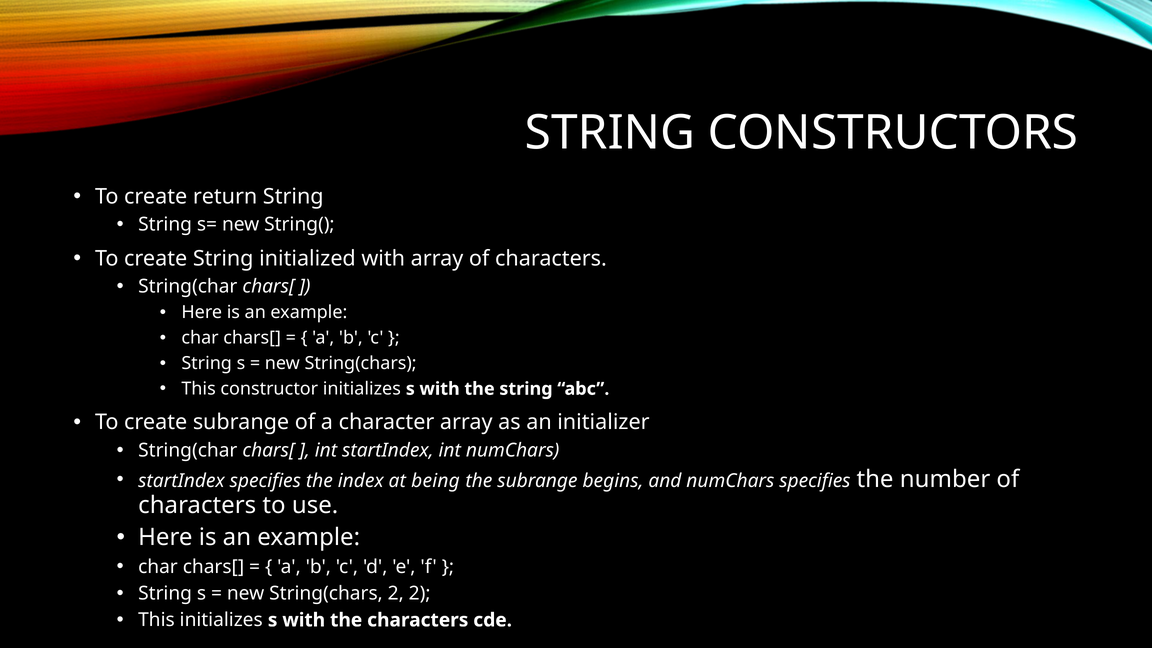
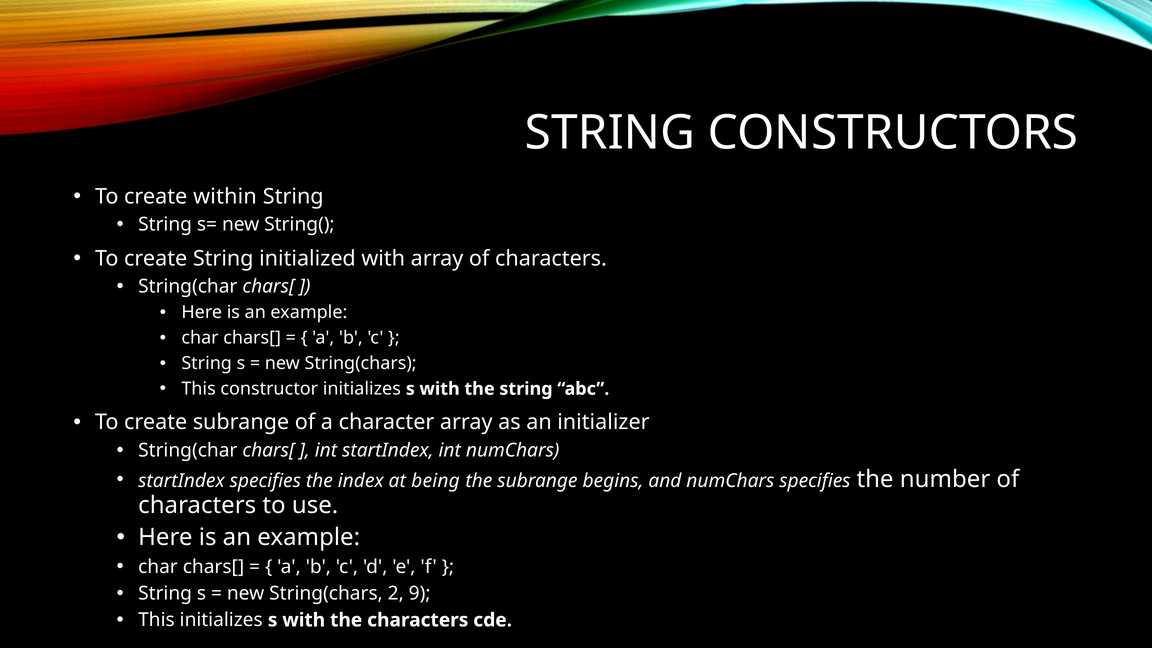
return: return -> within
2 2: 2 -> 9
